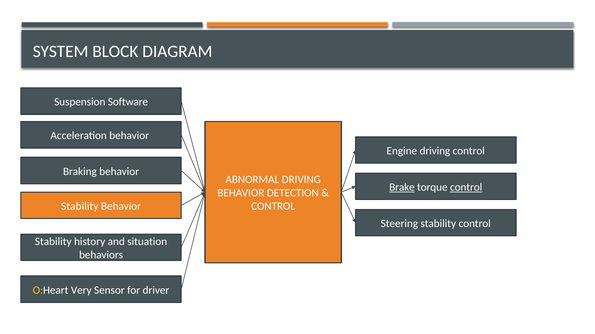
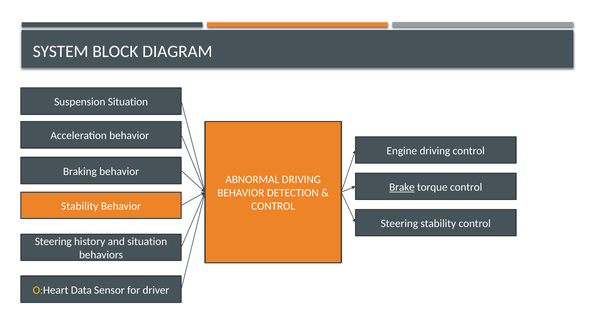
Suspension Software: Software -> Situation
control at (466, 187) underline: present -> none
Stability at (53, 242): Stability -> Steering
Very: Very -> Data
